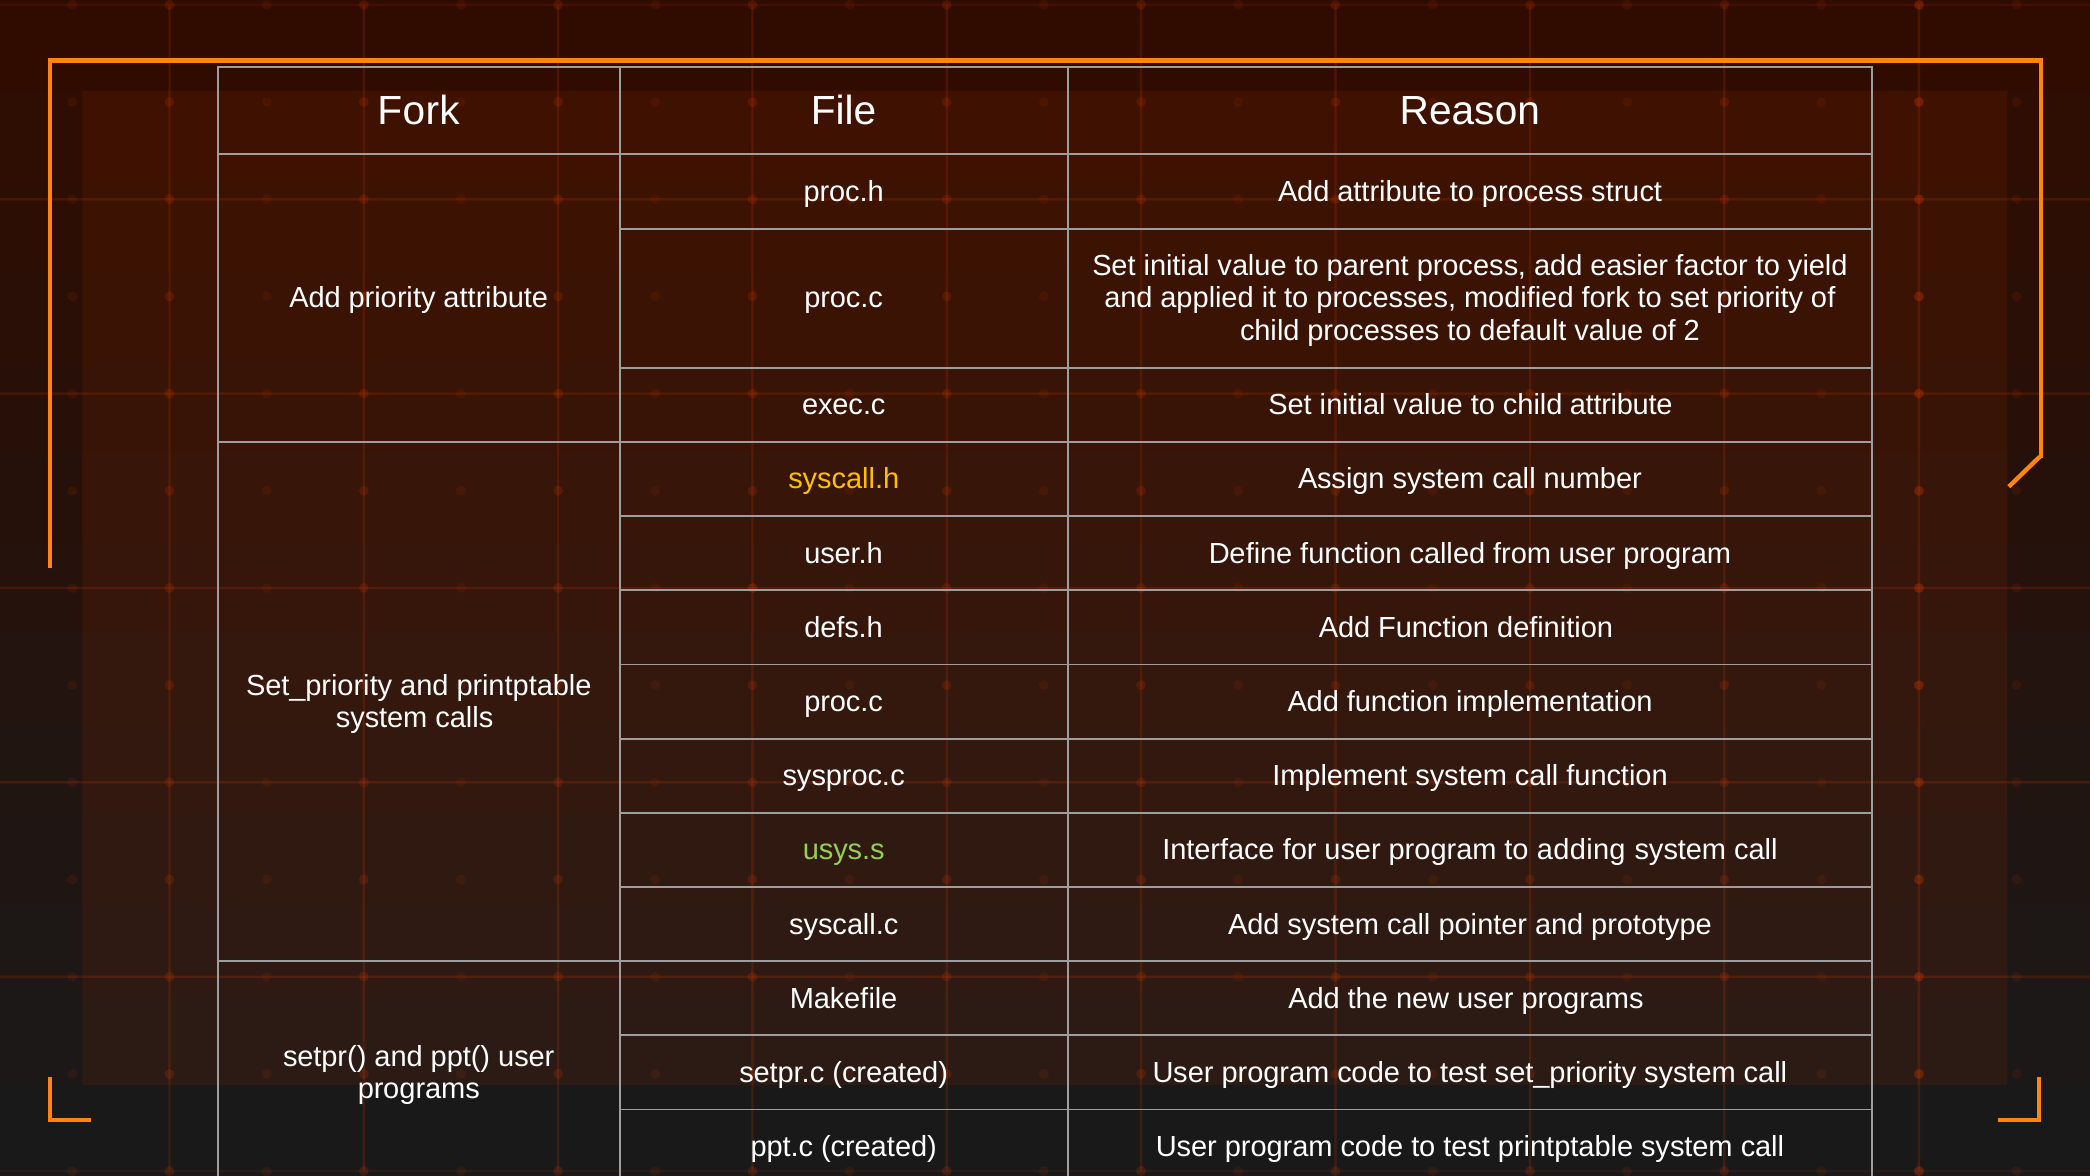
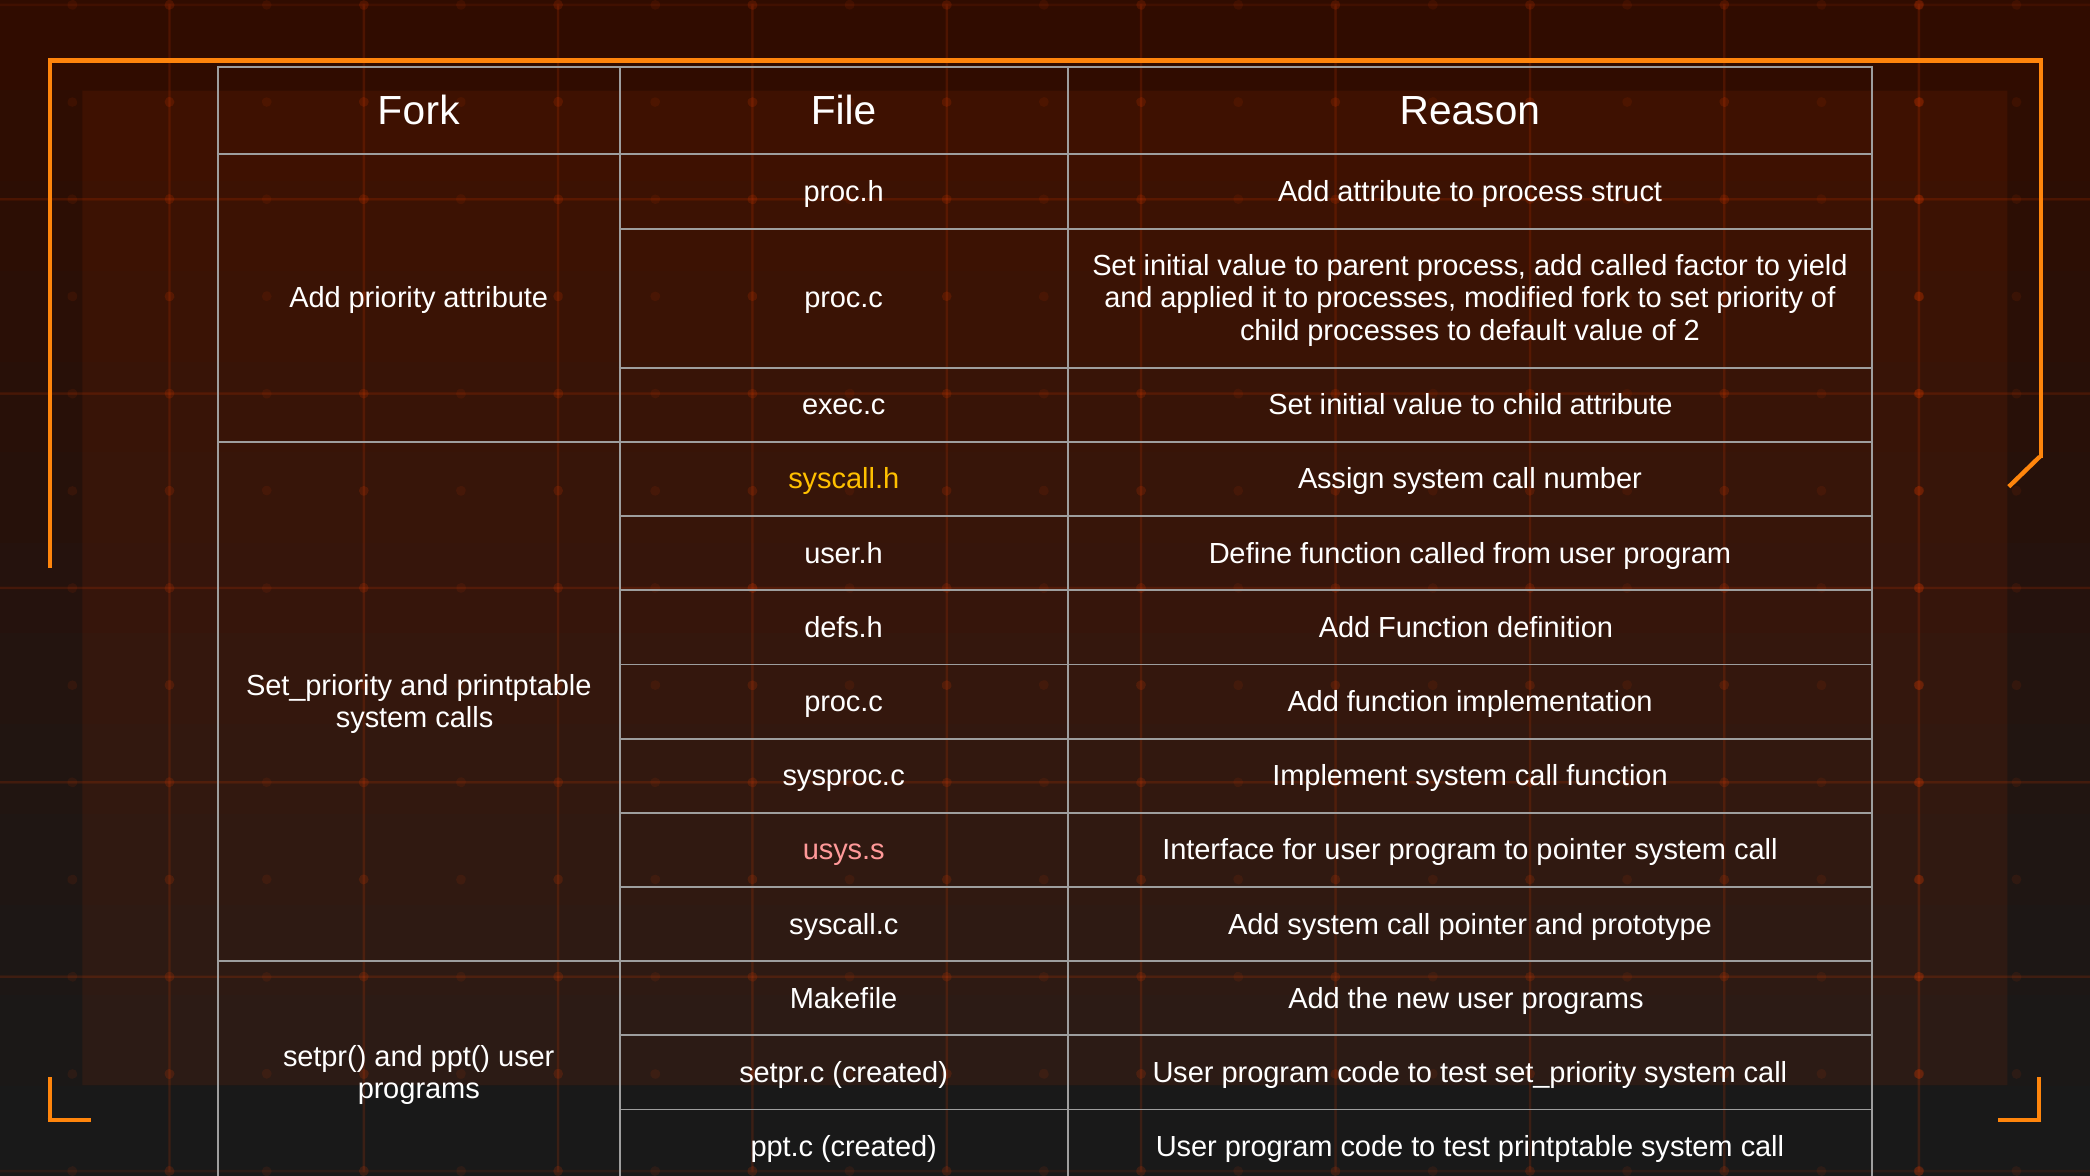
add easier: easier -> called
usys.s colour: light green -> pink
to adding: adding -> pointer
